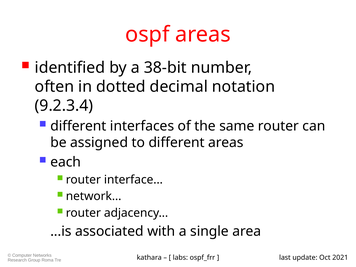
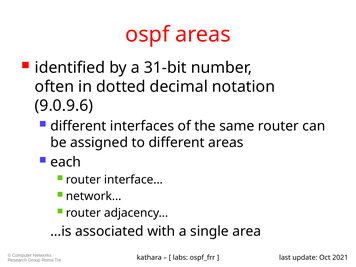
38-bit: 38-bit -> 31-bit
9.2.3.4: 9.2.3.4 -> 9.0.9.6
